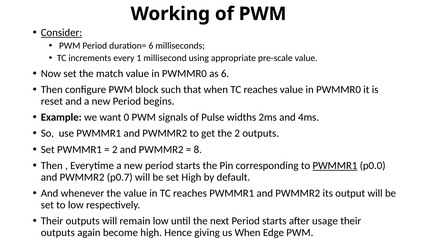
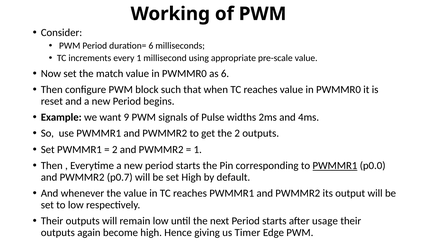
Consider underline: present -> none
0: 0 -> 9
8 at (198, 149): 8 -> 1
us When: When -> Timer
